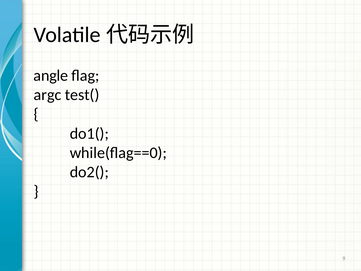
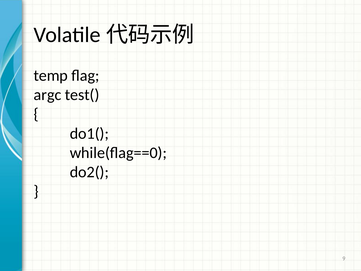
angle: angle -> temp
